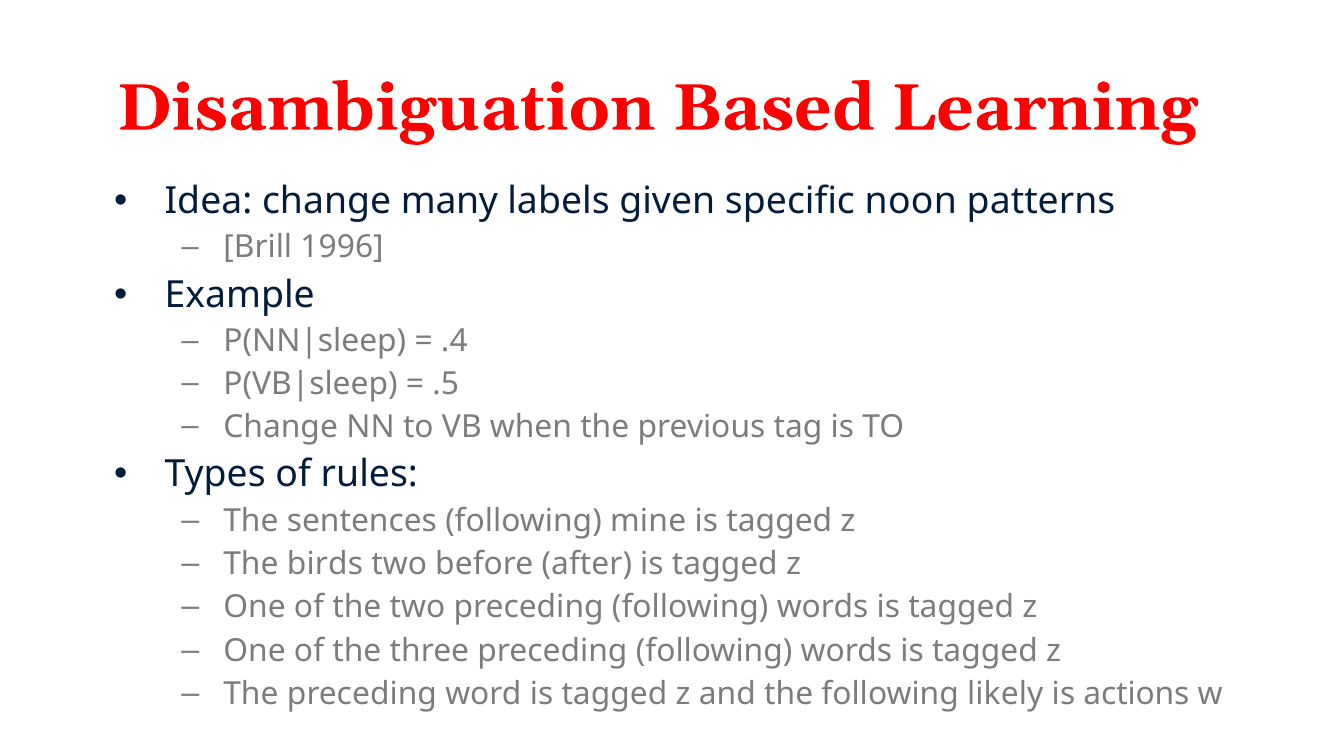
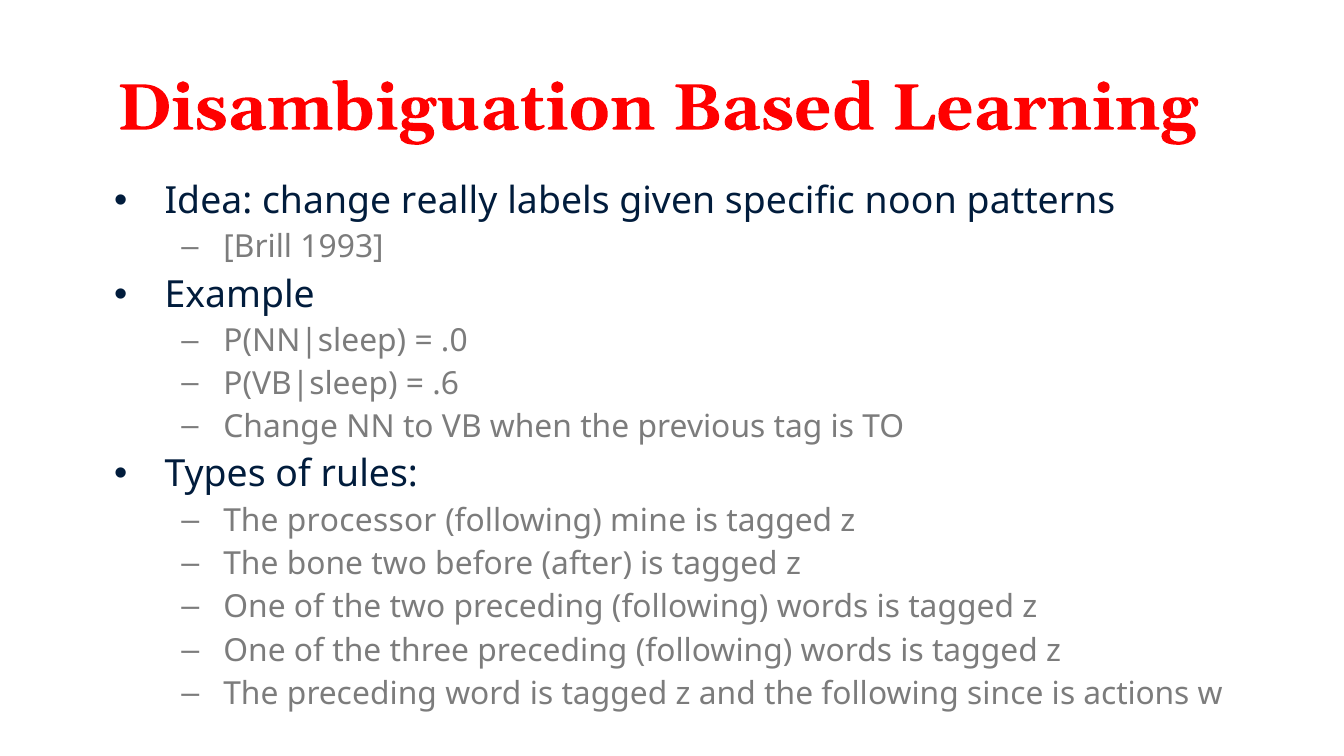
many: many -> really
1996: 1996 -> 1993
.4: .4 -> .0
.5: .5 -> .6
sentences: sentences -> processor
birds: birds -> bone
likely: likely -> since
